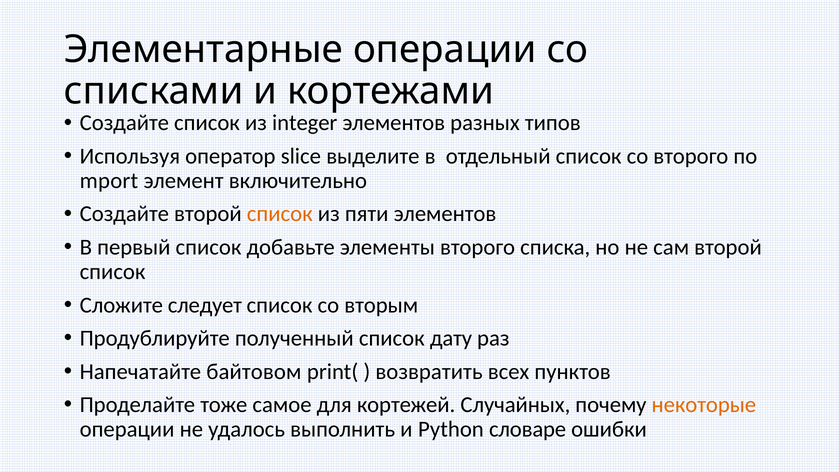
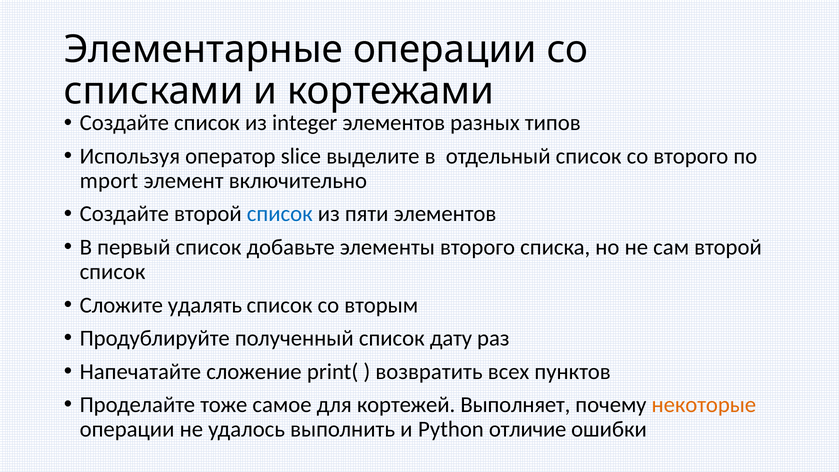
список at (280, 214) colour: orange -> blue
следует: следует -> удалять
байтовом: байтовом -> сложение
Случайных: Случайных -> Выполняет
словаре: словаре -> отличие
